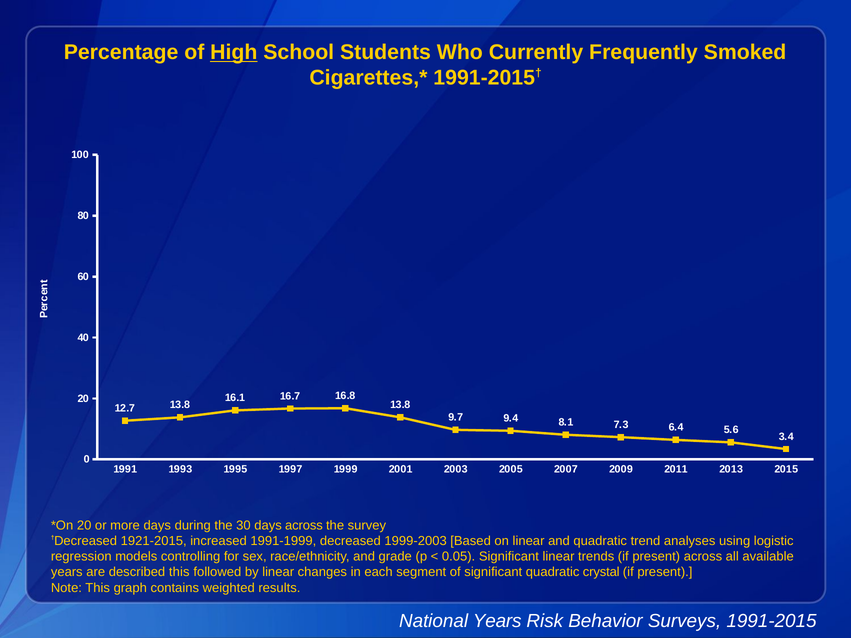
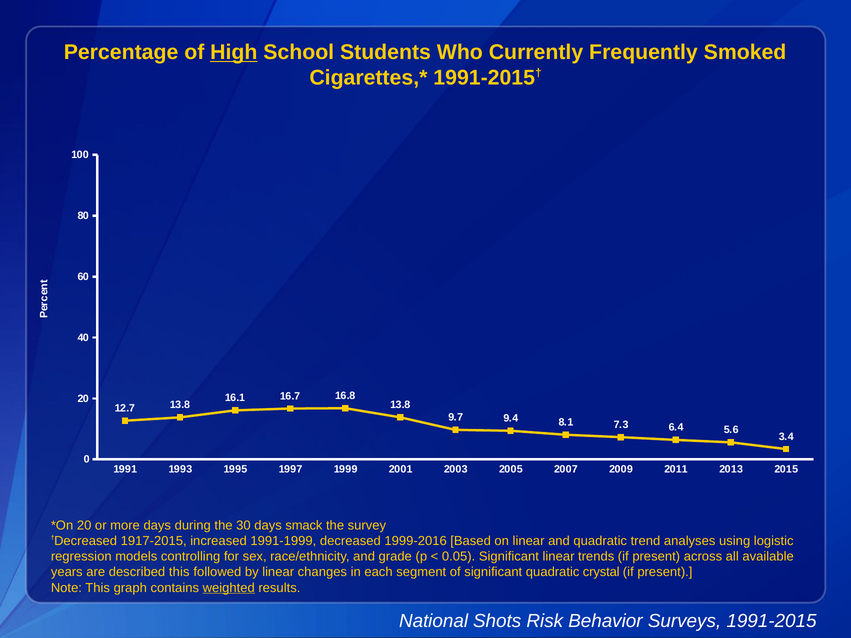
days across: across -> smack
1921-2015: 1921-2015 -> 1917-2015
1999-2003: 1999-2003 -> 1999-2016
weighted underline: none -> present
National Years: Years -> Shots
